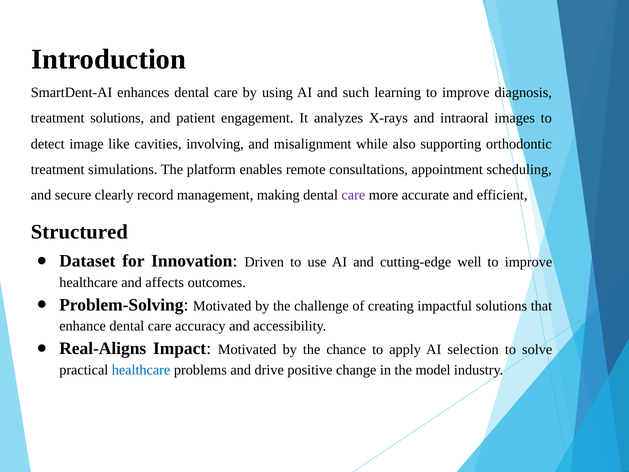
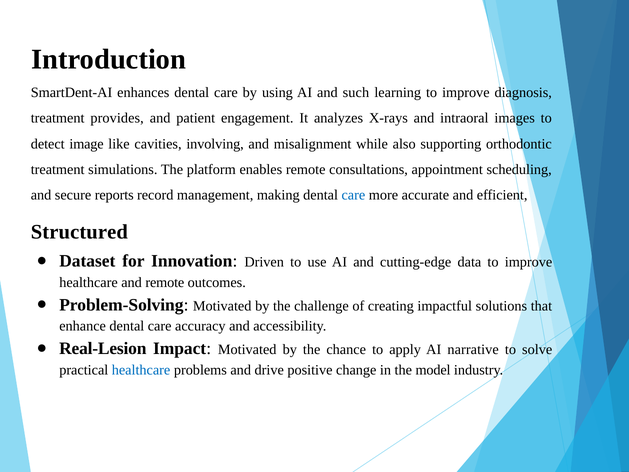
treatment solutions: solutions -> provides
clearly: clearly -> reports
care at (353, 195) colour: purple -> blue
well: well -> data
and affects: affects -> remote
Real-Aligns: Real-Aligns -> Real-Lesion
selection: selection -> narrative
